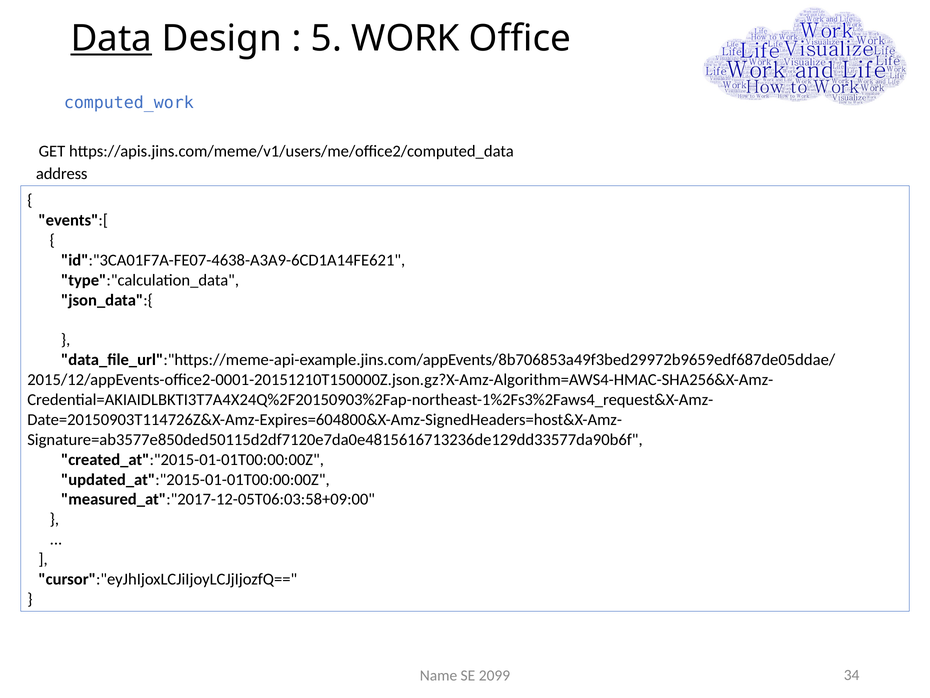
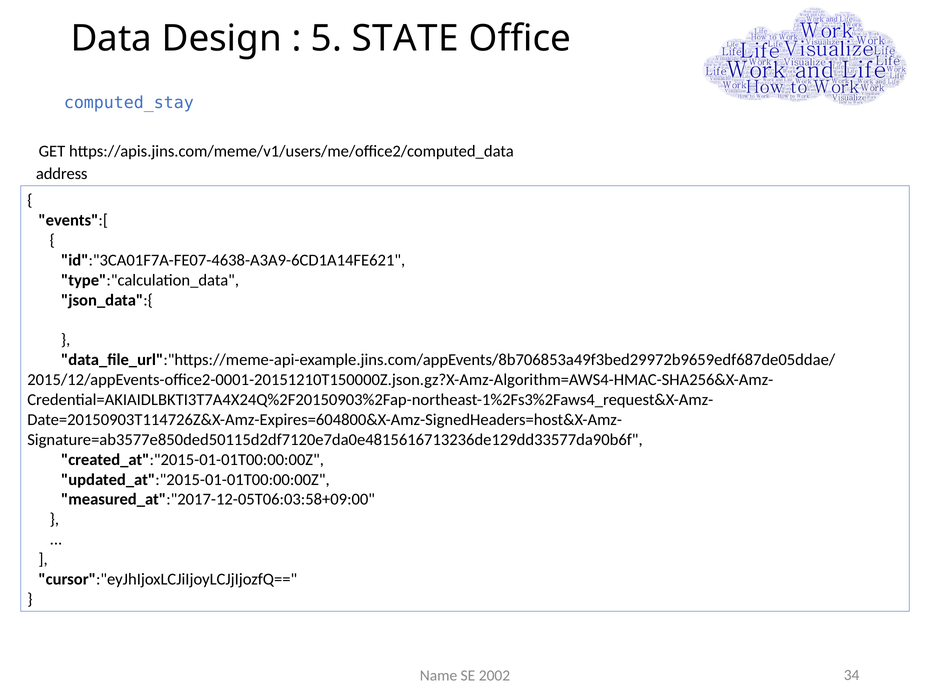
Data underline: present -> none
WORK: WORK -> STATE
computed_work: computed_work -> computed_stay
2099: 2099 -> 2002
